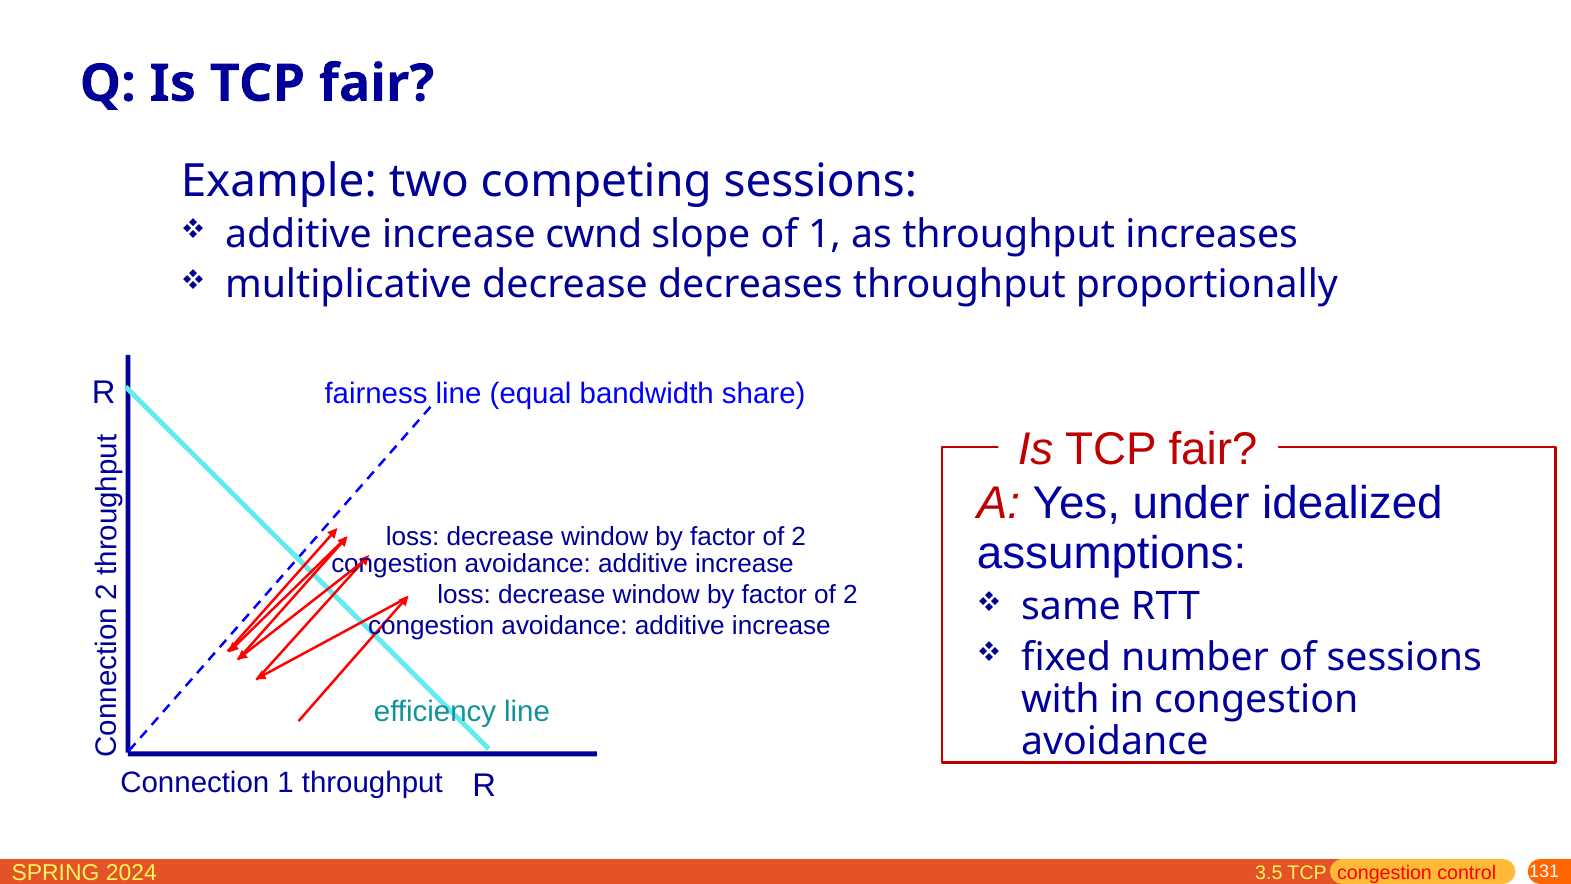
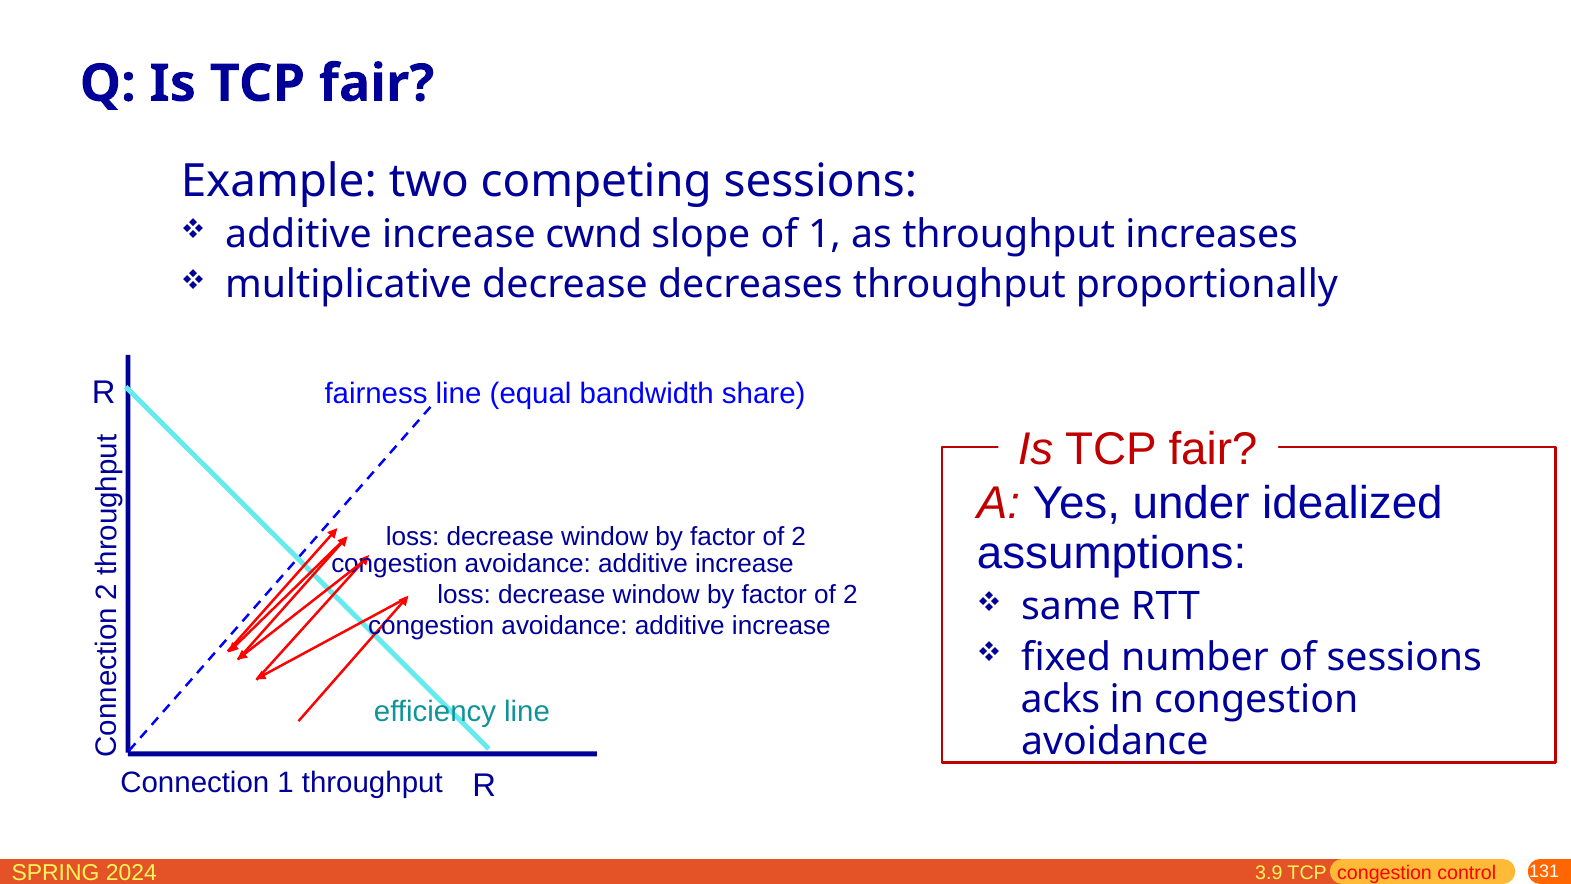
with: with -> acks
3.5: 3.5 -> 3.9
